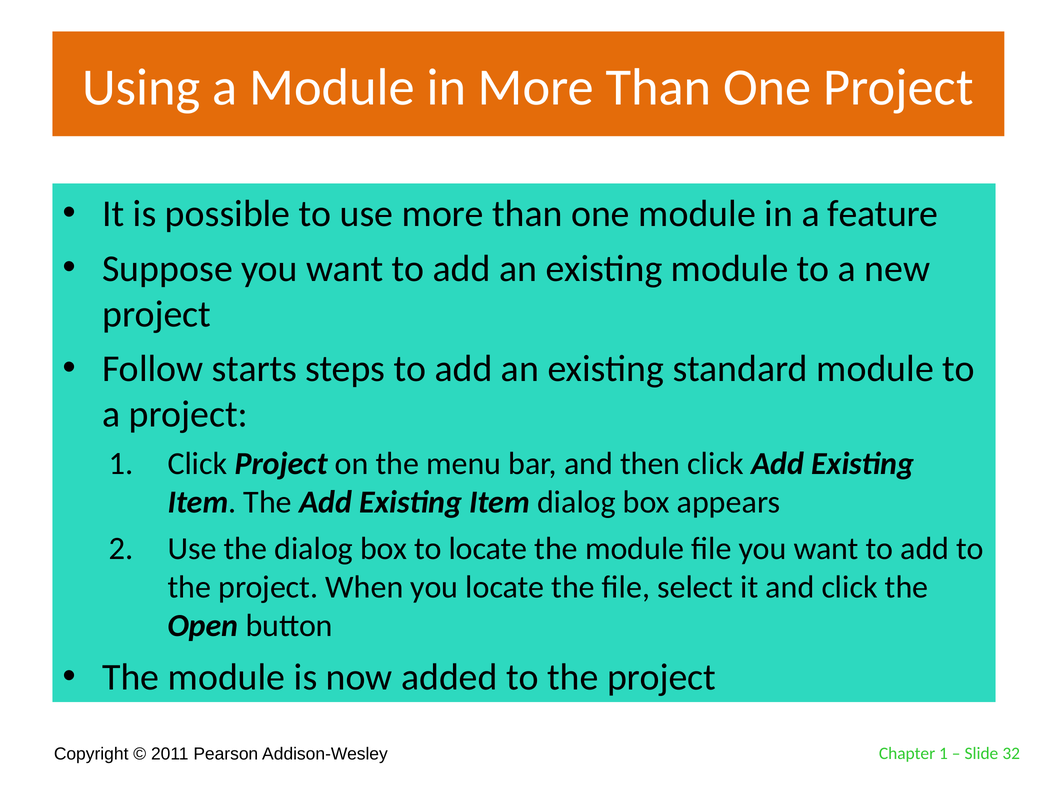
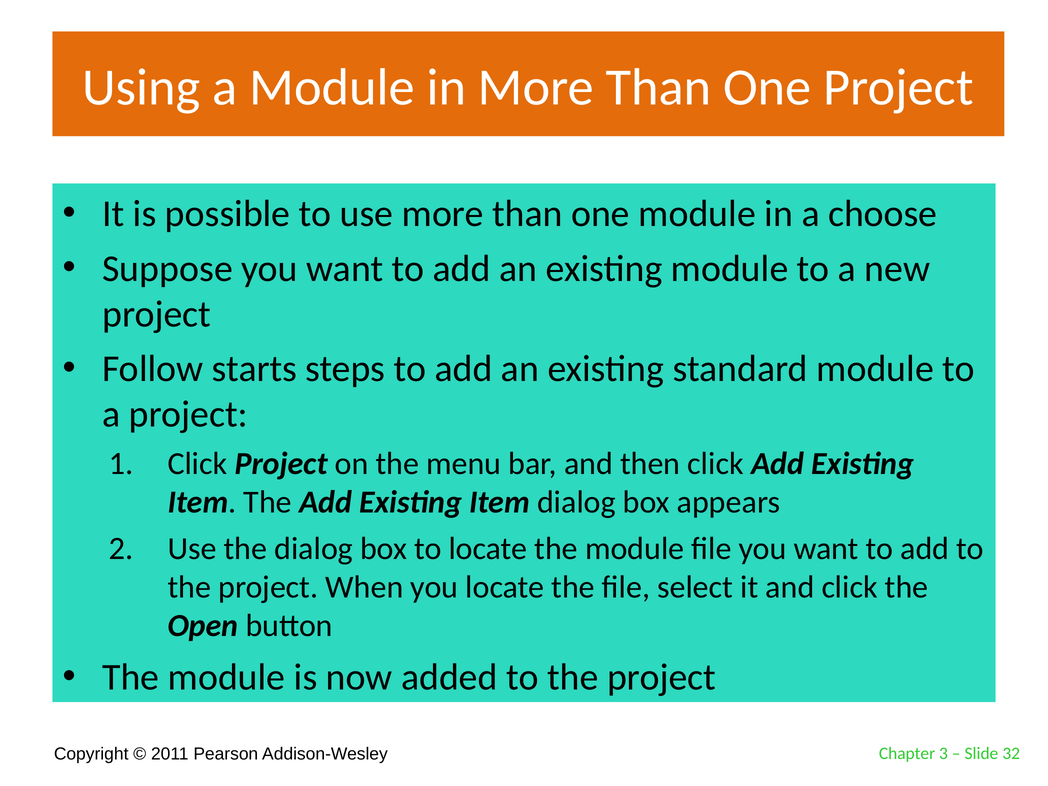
feature: feature -> choose
Chapter 1: 1 -> 3
